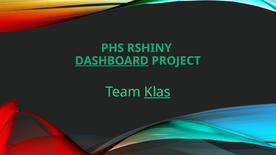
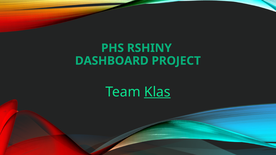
DASHBOARD underline: present -> none
